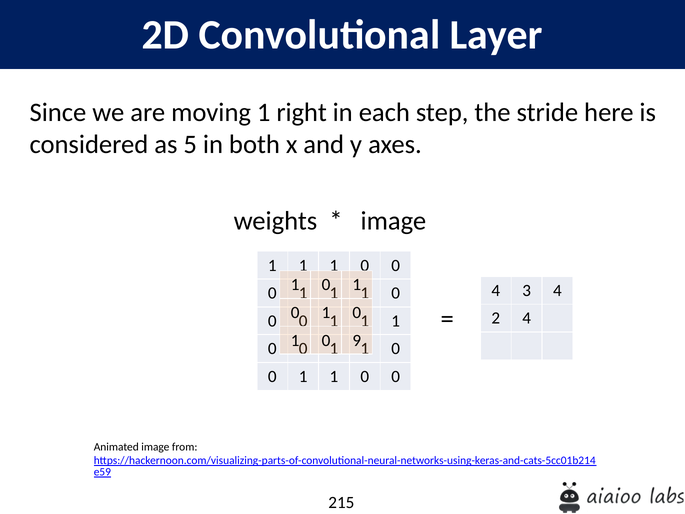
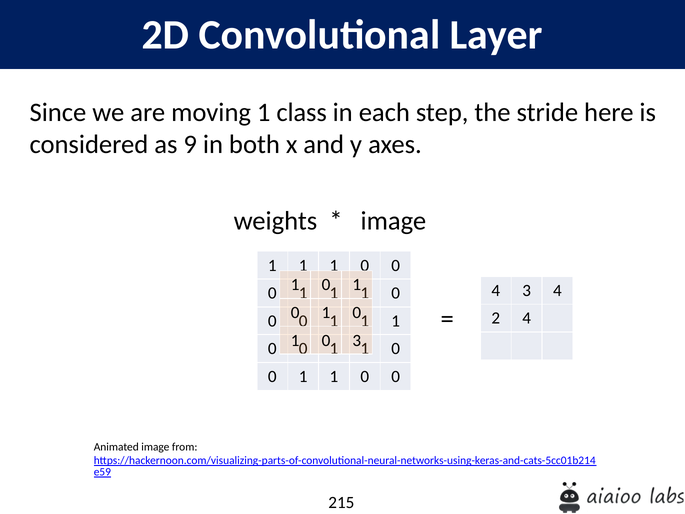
right: right -> class
5: 5 -> 9
0 9: 9 -> 3
